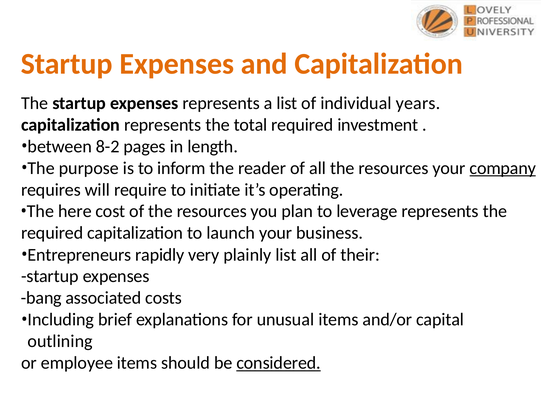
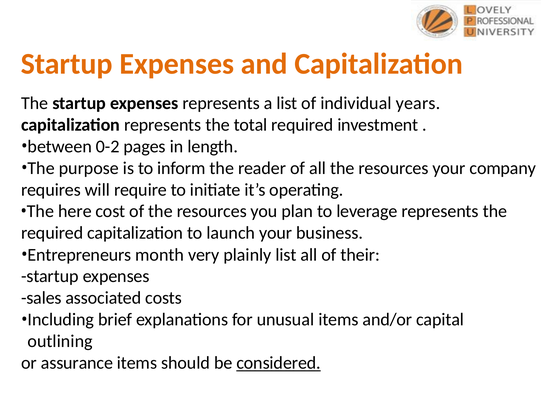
8-2: 8-2 -> 0-2
company underline: present -> none
rapidly: rapidly -> month
bang: bang -> sales
employee: employee -> assurance
